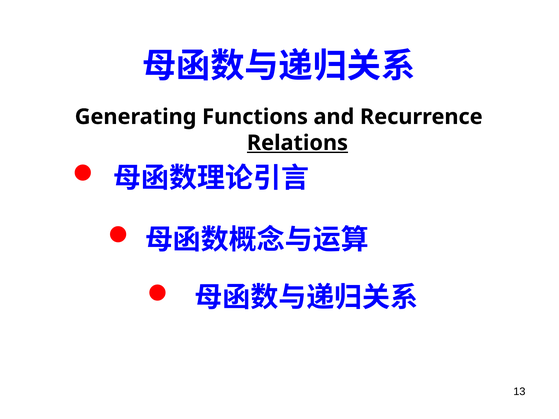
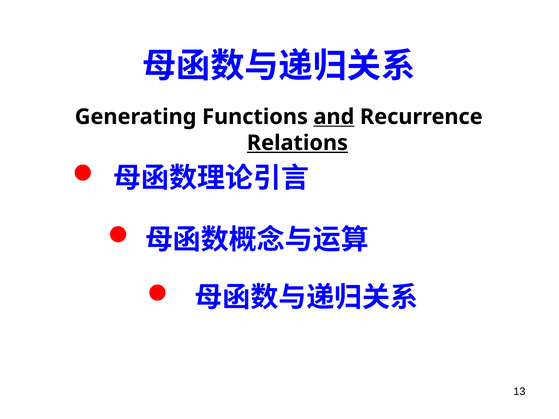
and underline: none -> present
